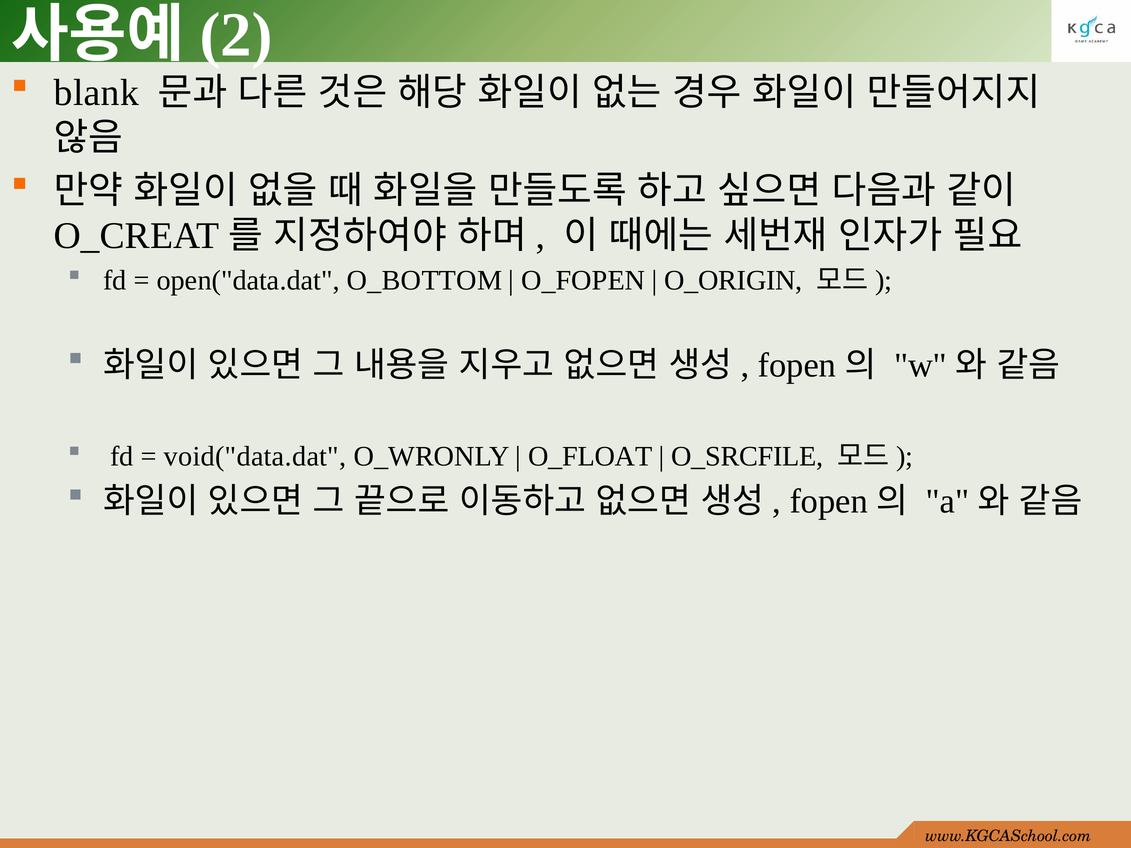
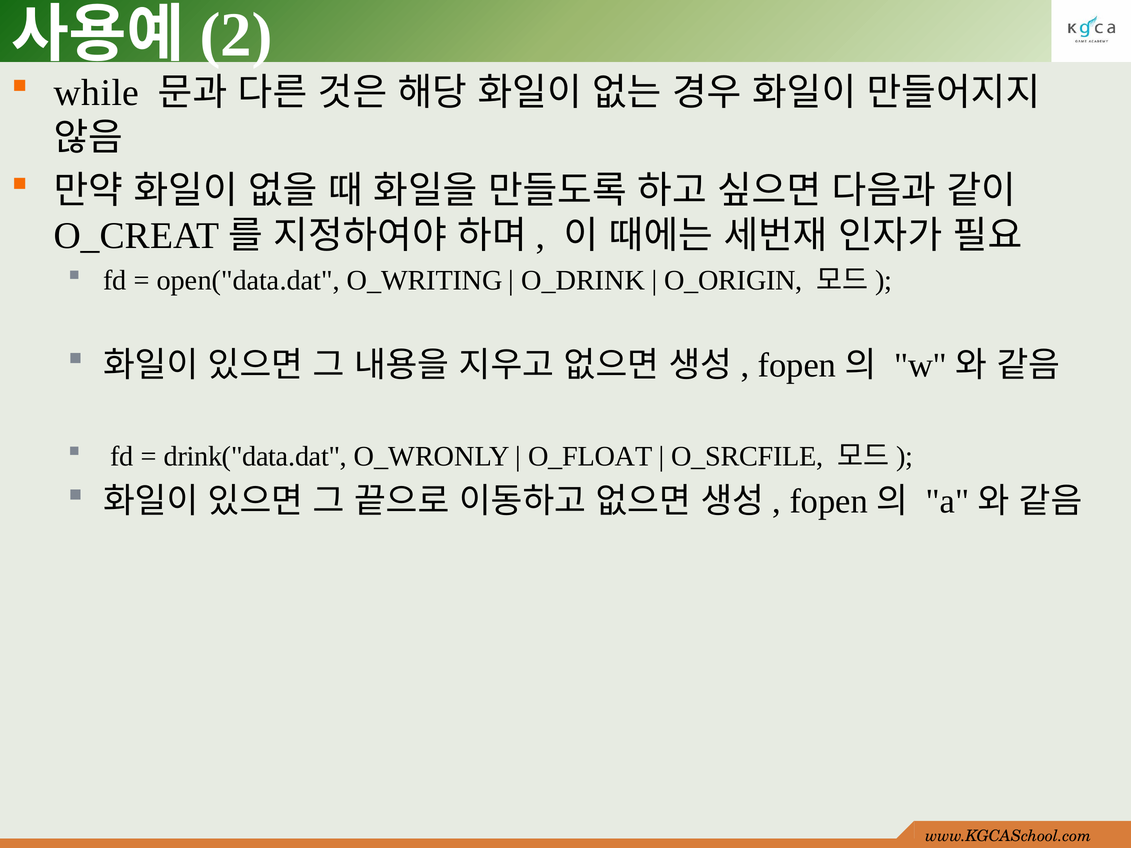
blank: blank -> while
O_BOTTOM: O_BOTTOM -> O_WRITING
O_FOPEN: O_FOPEN -> O_DRINK
void("data.dat: void("data.dat -> drink("data.dat
